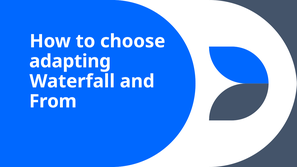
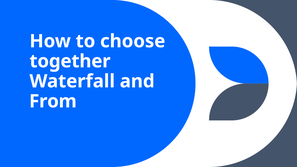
adapting: adapting -> together
